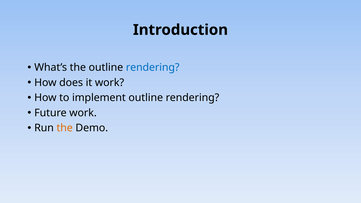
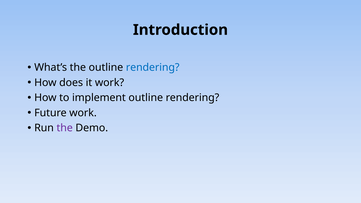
the at (65, 128) colour: orange -> purple
